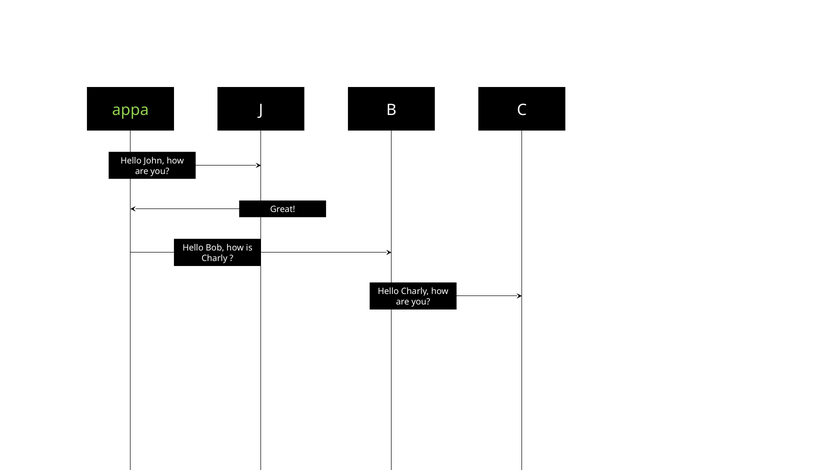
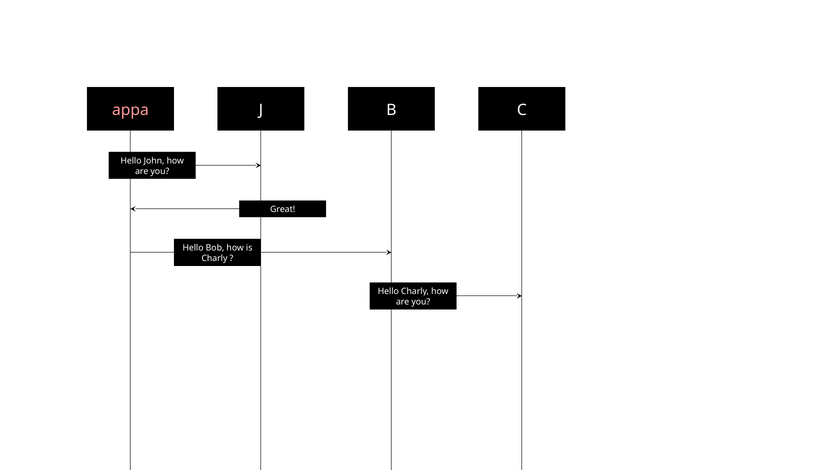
appa colour: light green -> pink
